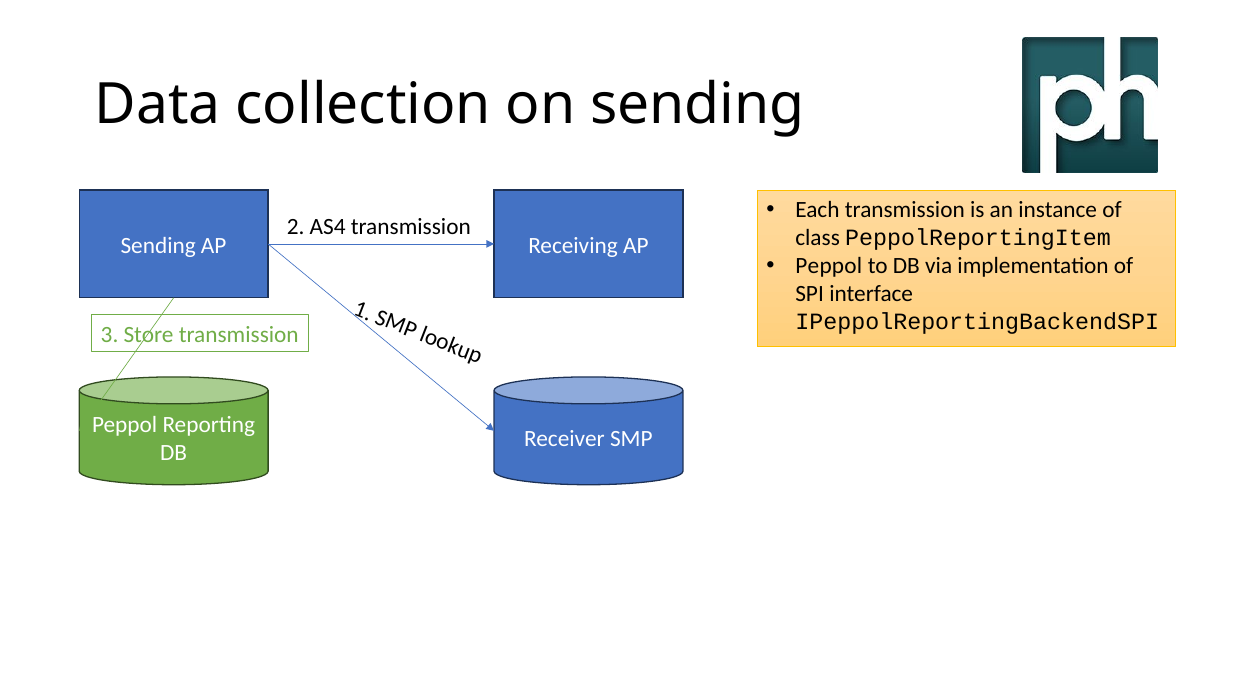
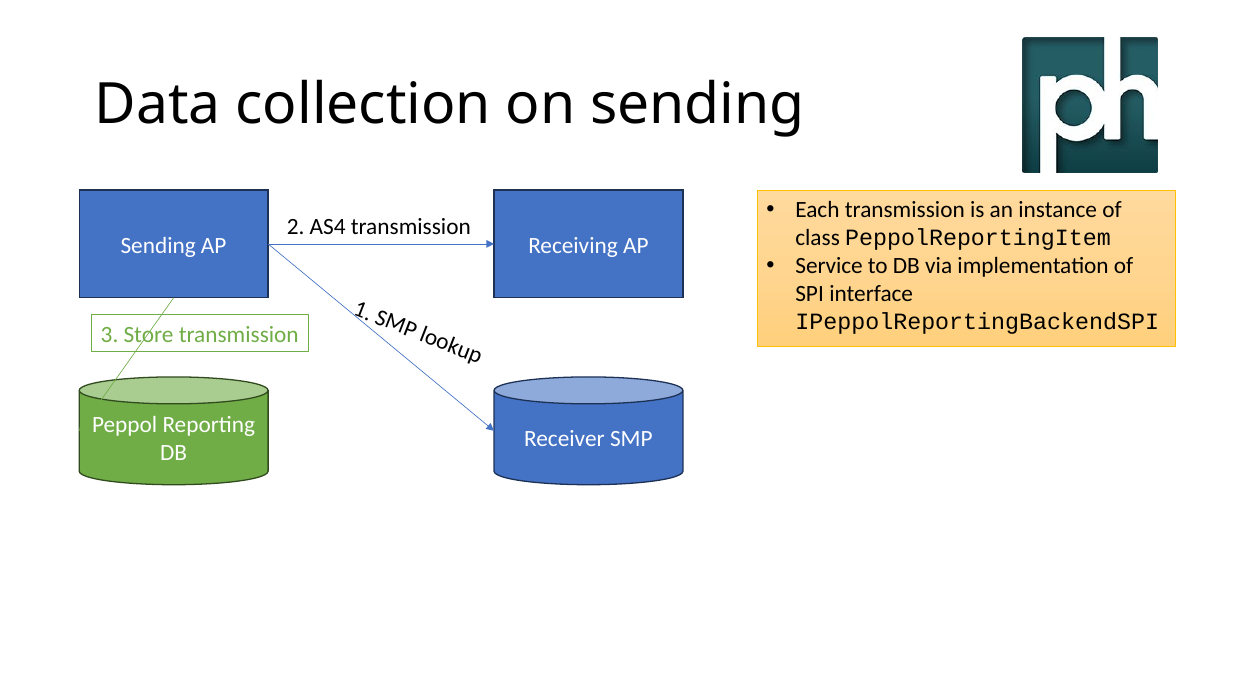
Peppol at (829, 266): Peppol -> Service
